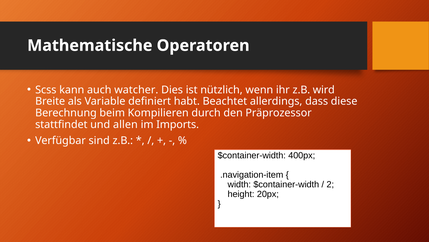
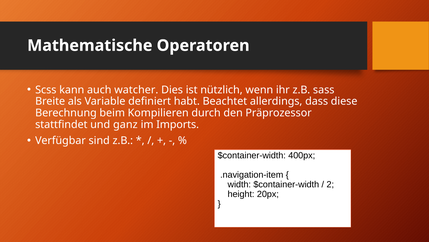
wird: wird -> sass
allen: allen -> ganz
